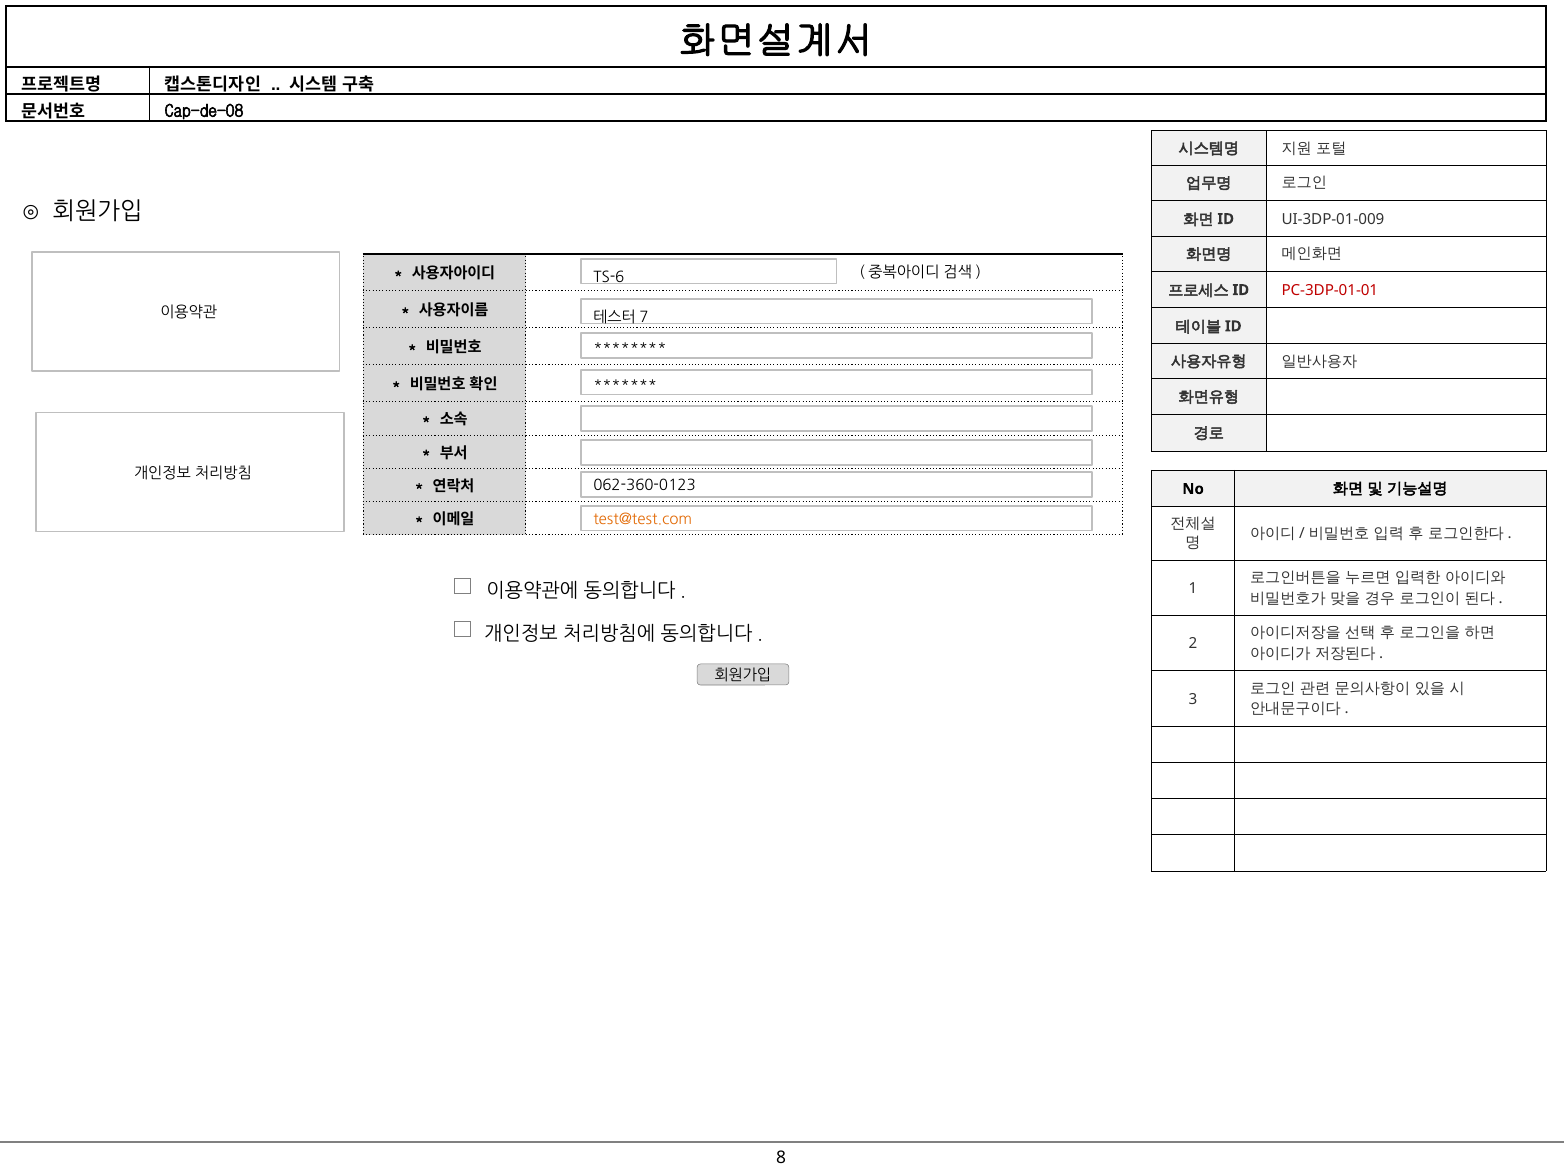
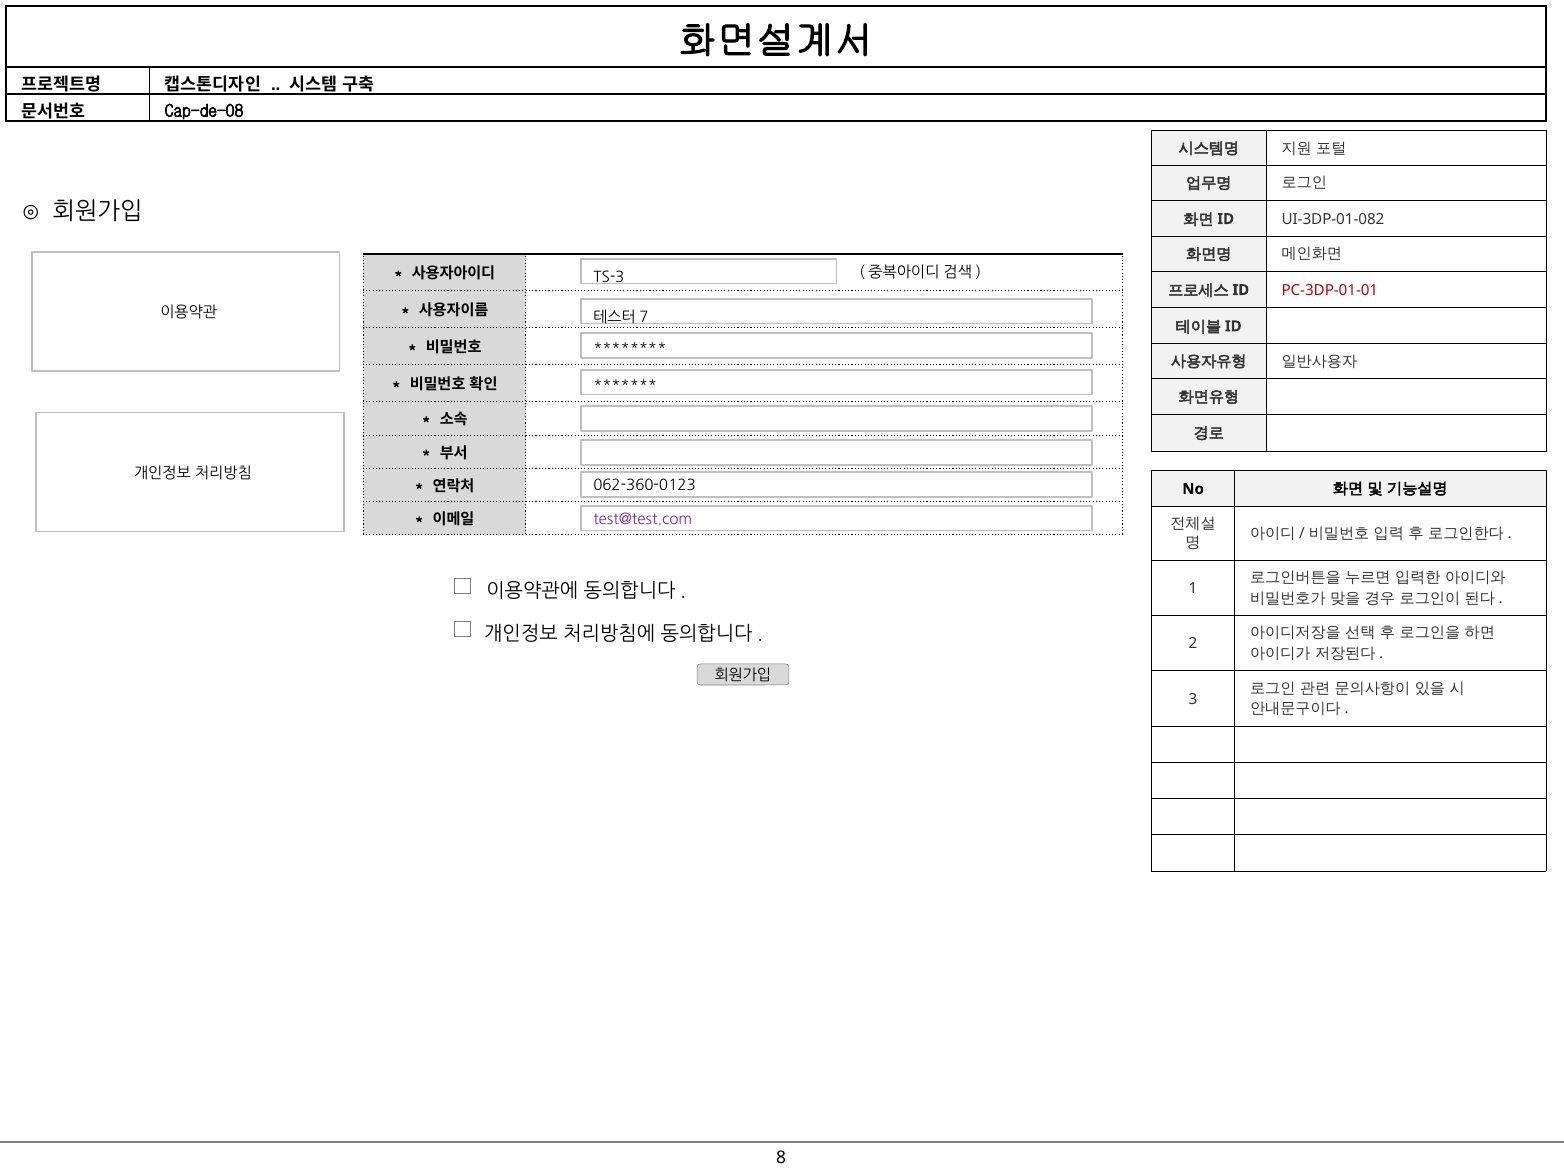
UI-3DP-01-009: UI-3DP-01-009 -> UI-3DP-01-082
TS-6: TS-6 -> TS-3
test@test.com colour: orange -> purple
